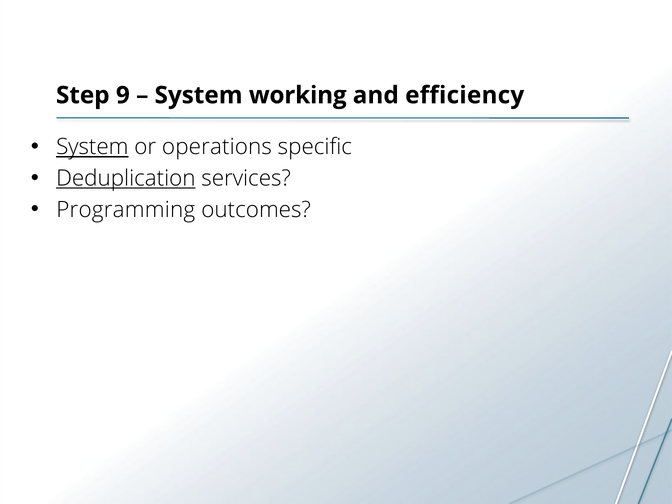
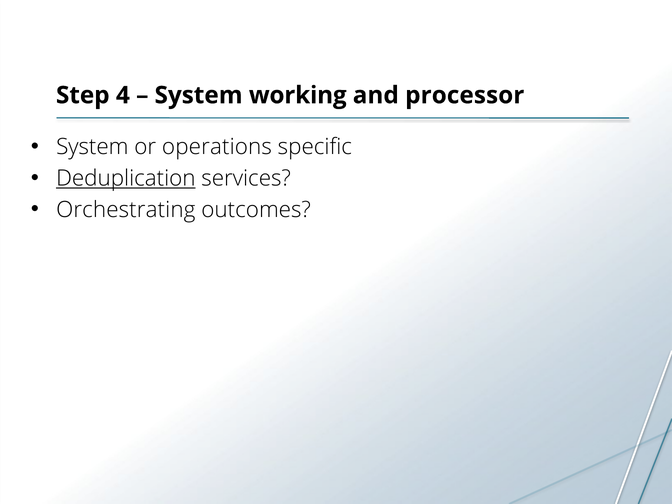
9: 9 -> 4
efficiency: efficiency -> processor
System at (92, 147) underline: present -> none
Programming: Programming -> Orchestrating
